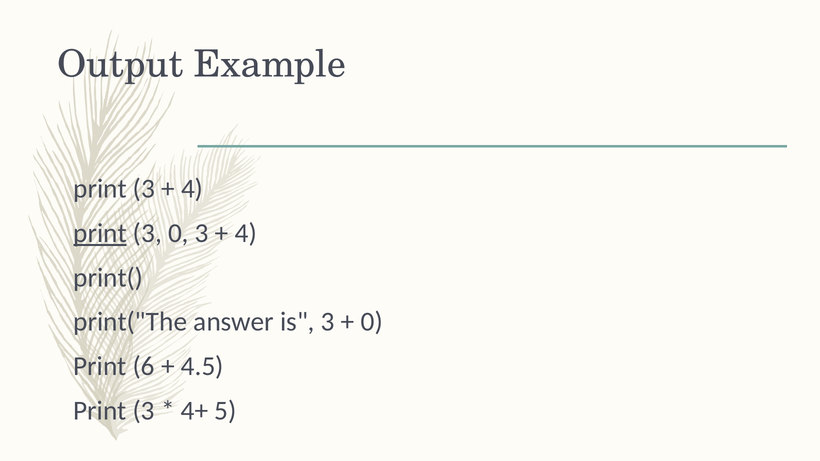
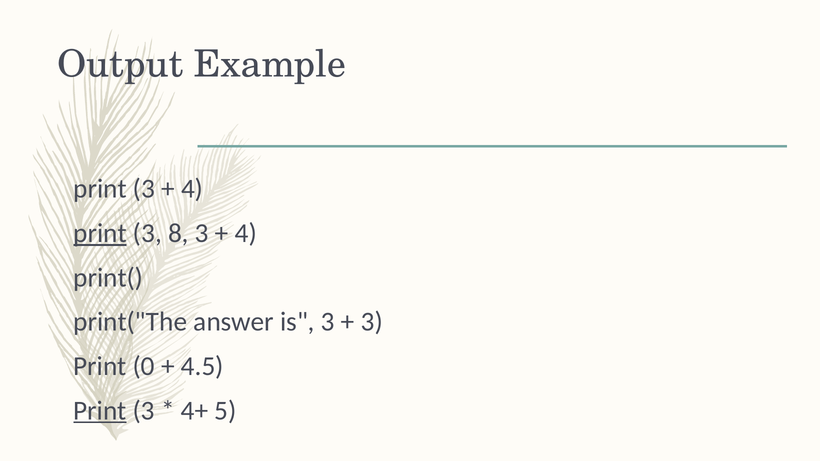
3 0: 0 -> 8
0 at (372, 322): 0 -> 3
6: 6 -> 0
Print at (100, 411) underline: none -> present
